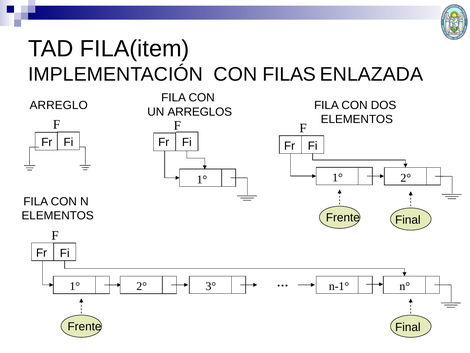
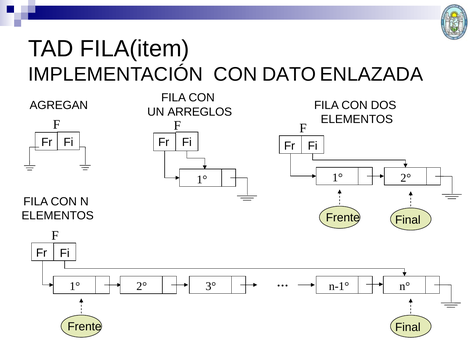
FILAS: FILAS -> DATO
ARREGLO: ARREGLO -> AGREGAN
